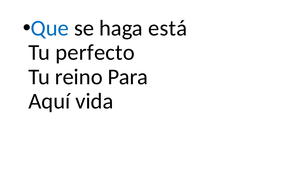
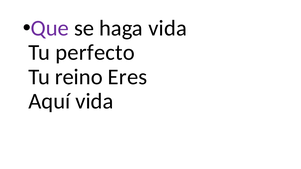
Que colour: blue -> purple
haga está: está -> vida
Para: Para -> Eres
